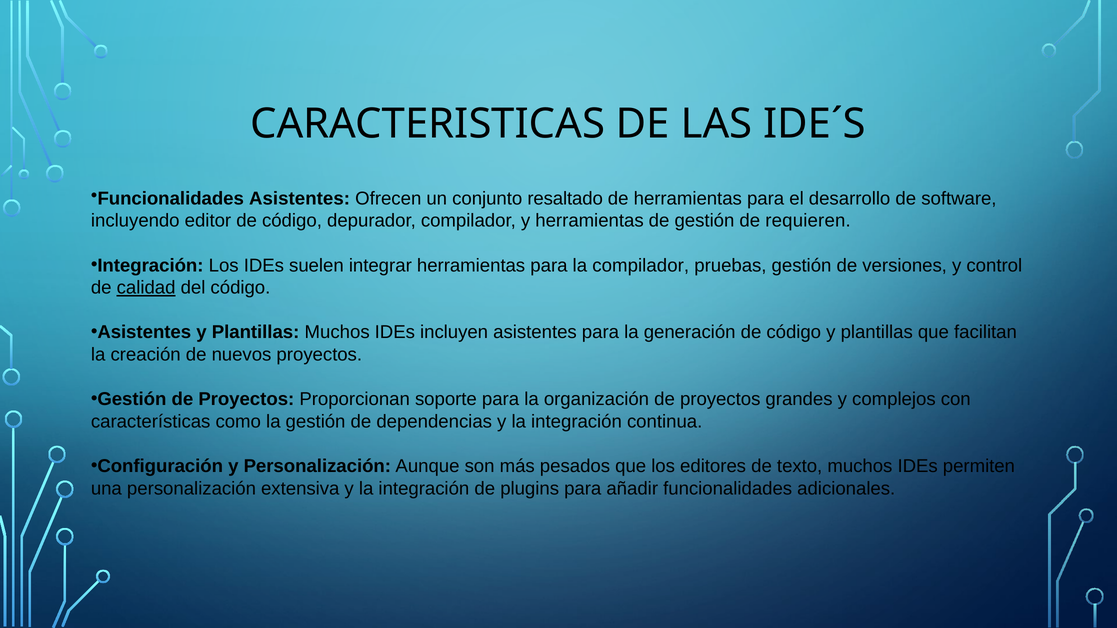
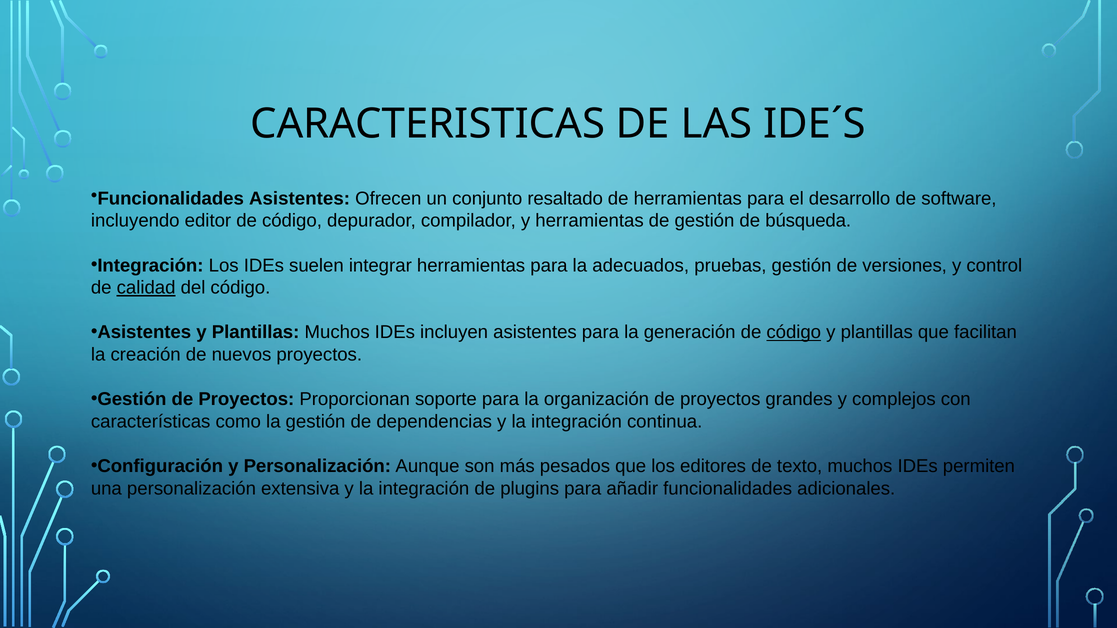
requieren: requieren -> búsqueda
la compilador: compilador -> adecuados
código at (794, 333) underline: none -> present
